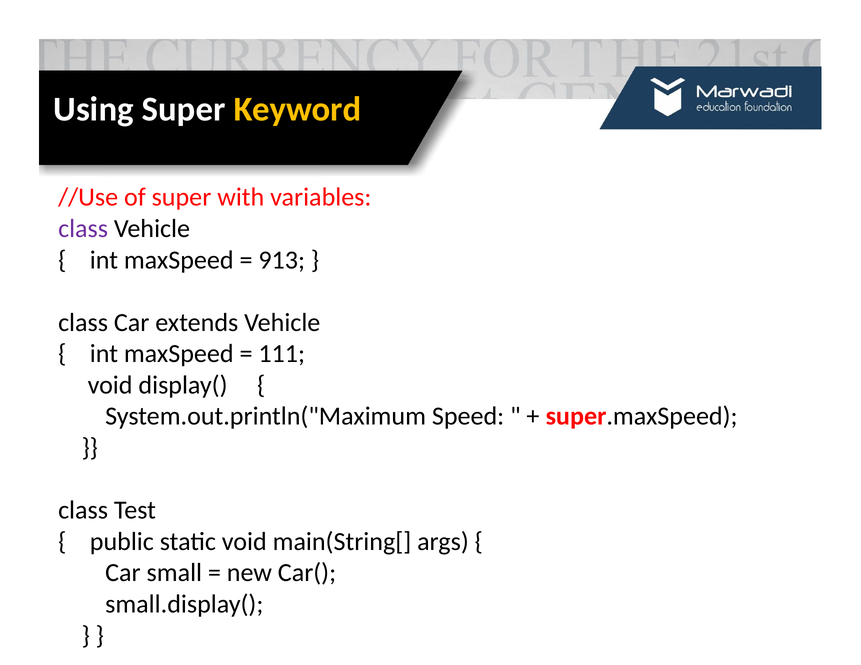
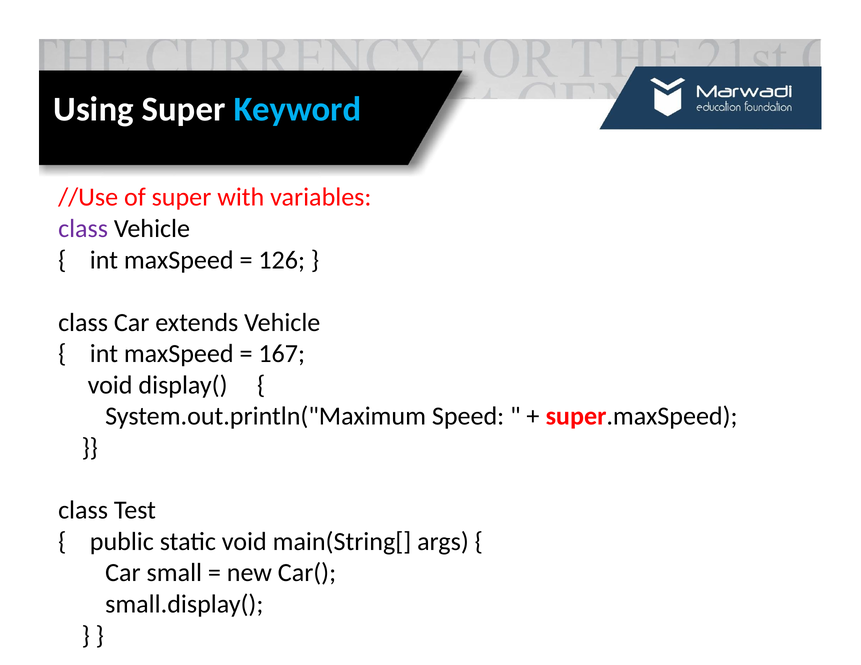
Keyword colour: yellow -> light blue
913: 913 -> 126
111: 111 -> 167
